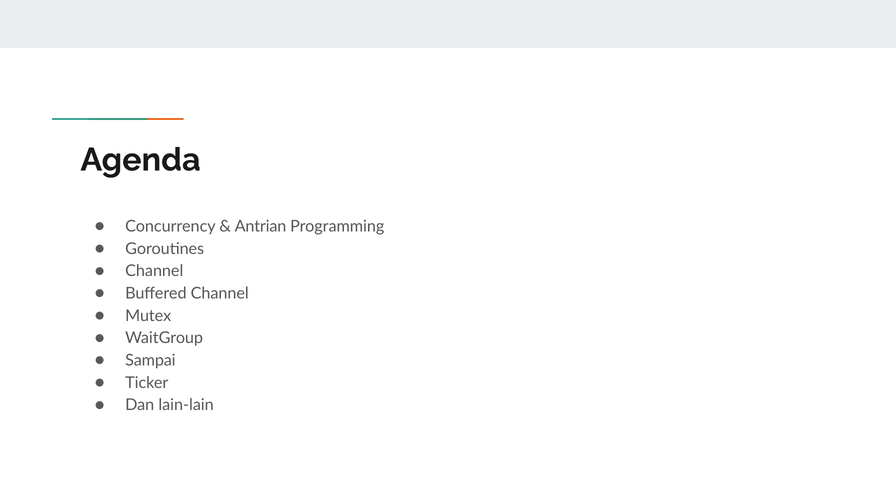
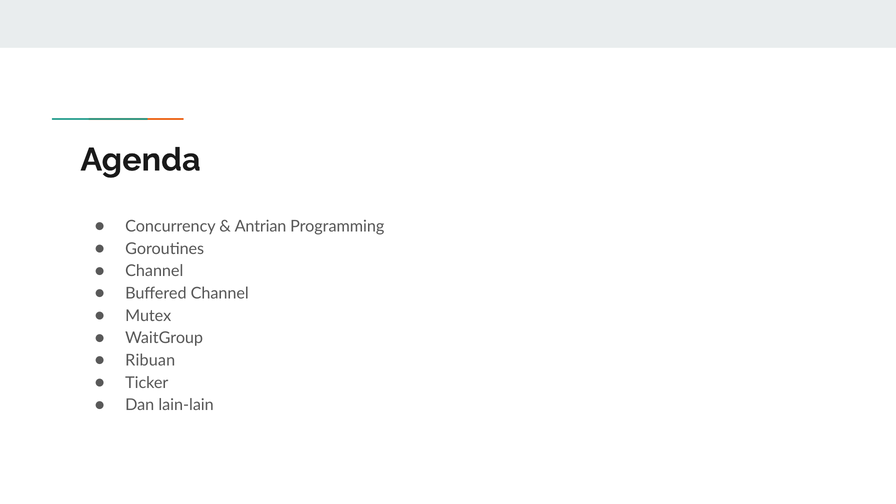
Sampai: Sampai -> Ribuan
